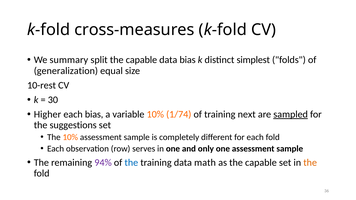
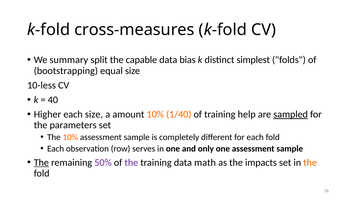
generalization: generalization -> bootstrapping
10-rest: 10-rest -> 10-less
30: 30 -> 40
each bias: bias -> size
variable: variable -> amount
1/74: 1/74 -> 1/40
next: next -> help
suggestions: suggestions -> parameters
The at (41, 163) underline: none -> present
94%: 94% -> 50%
the at (131, 163) colour: blue -> purple
as the capable: capable -> impacts
